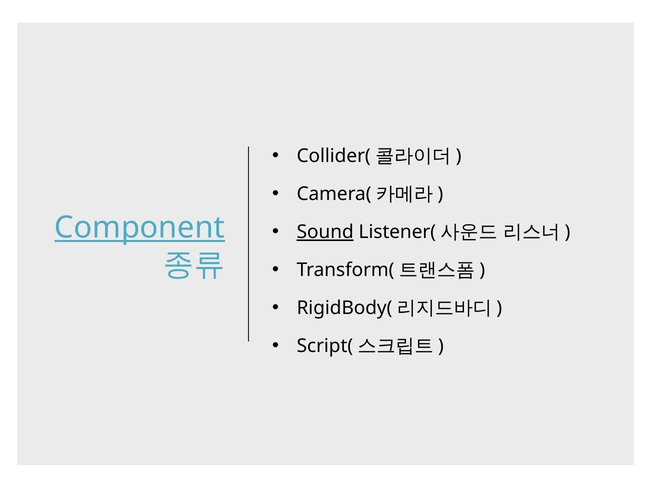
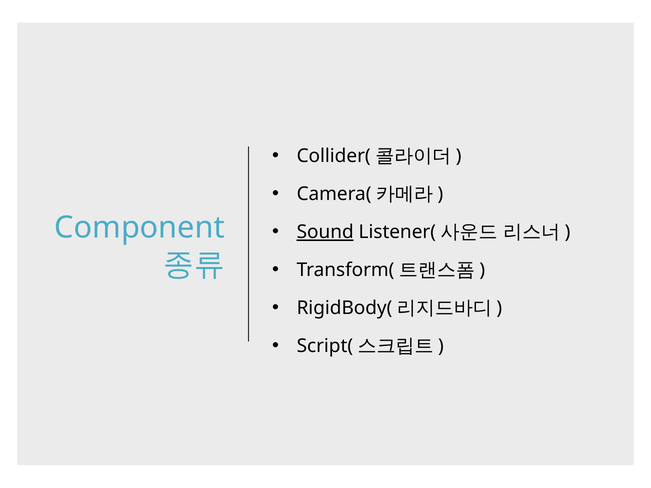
Component underline: present -> none
